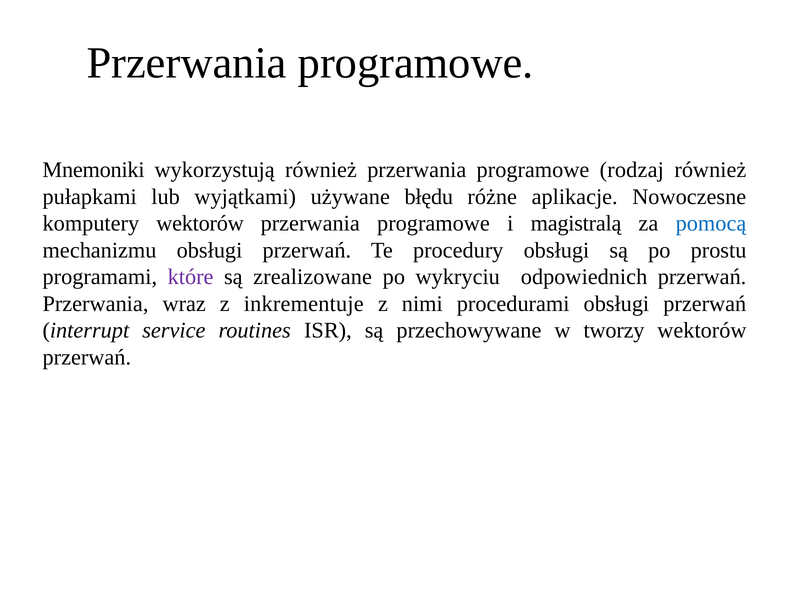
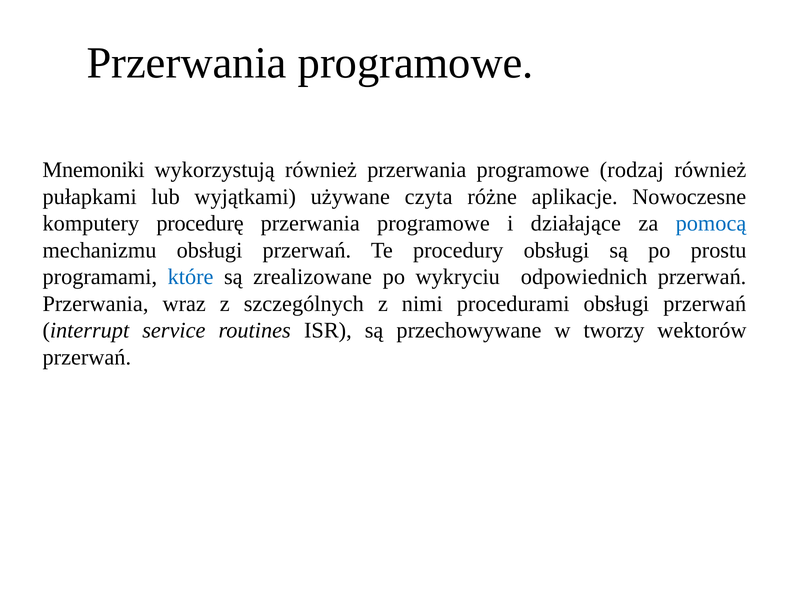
błędu: błędu -> czyta
komputery wektorów: wektorów -> procedurę
magistralą: magistralą -> działające
które colour: purple -> blue
inkrementuje: inkrementuje -> szczególnych
